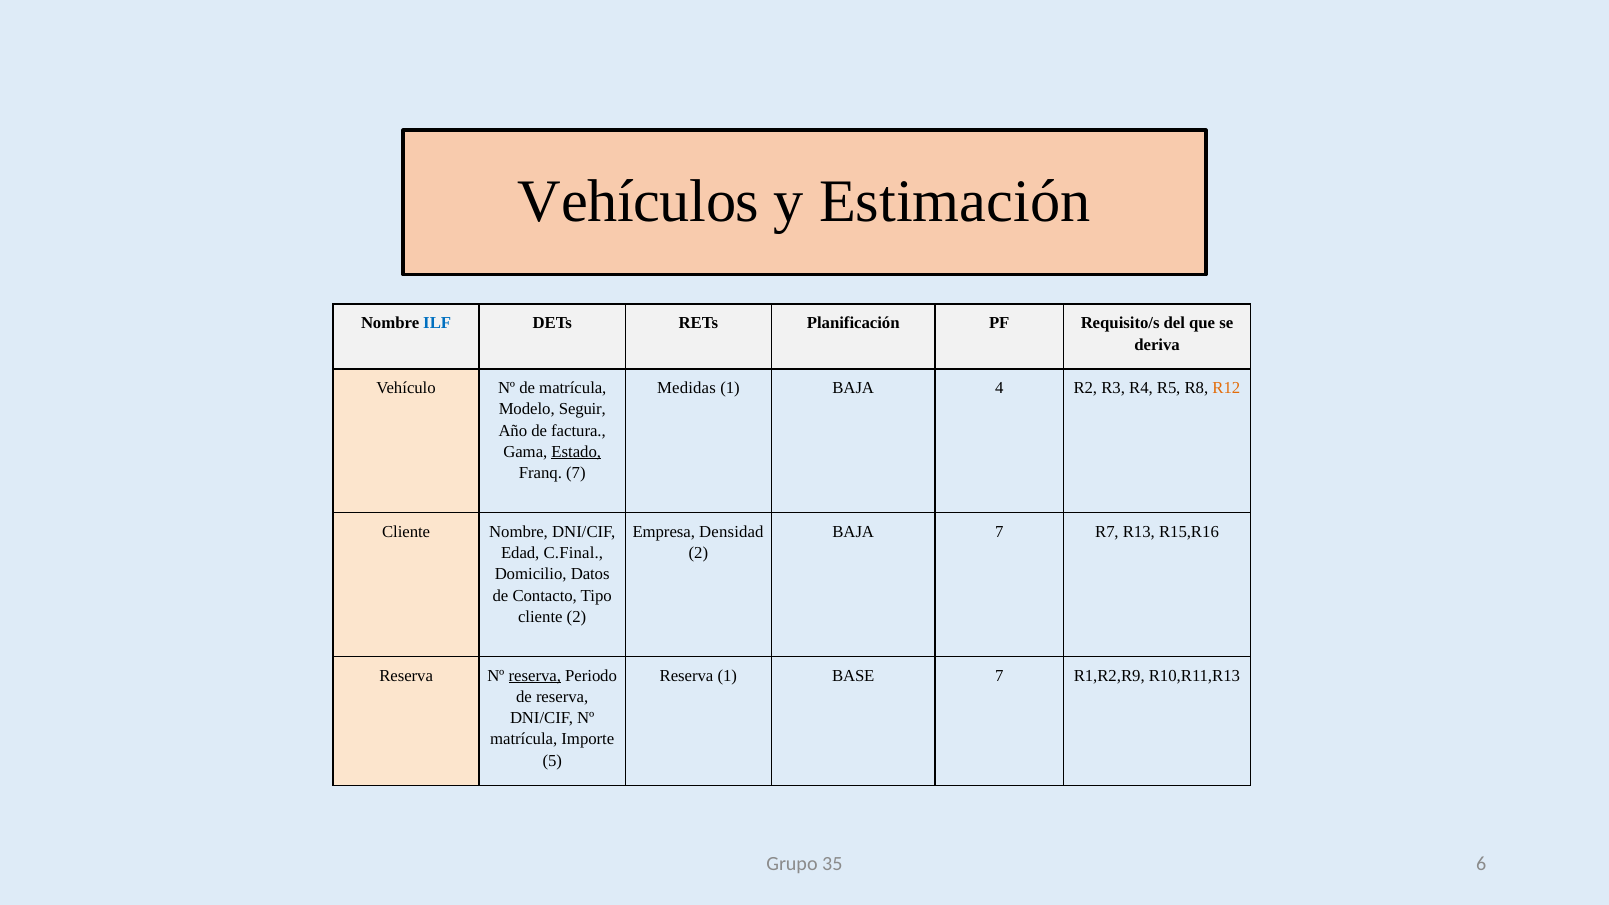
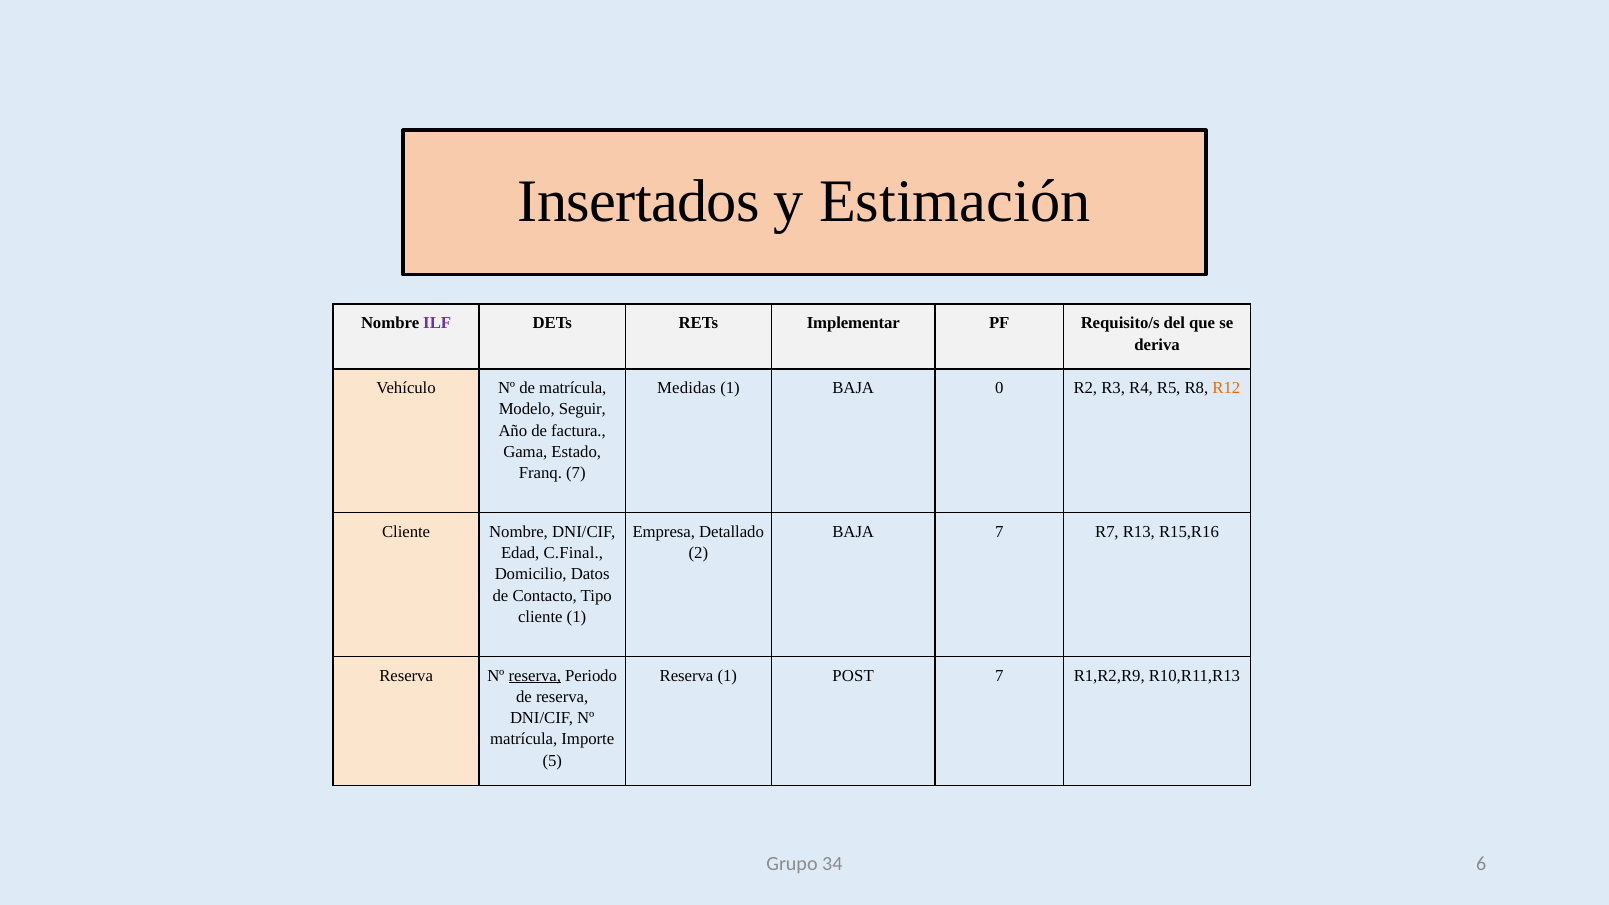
Vehículos: Vehículos -> Insertados
ILF colour: blue -> purple
Planificación: Planificación -> Implementar
4: 4 -> 0
Estado underline: present -> none
Densidad: Densidad -> Detallado
cliente 2: 2 -> 1
BASE: BASE -> POST
35: 35 -> 34
